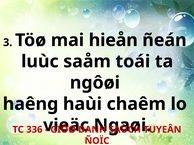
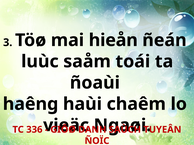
ngôøi: ngôøi -> ñoaùi
